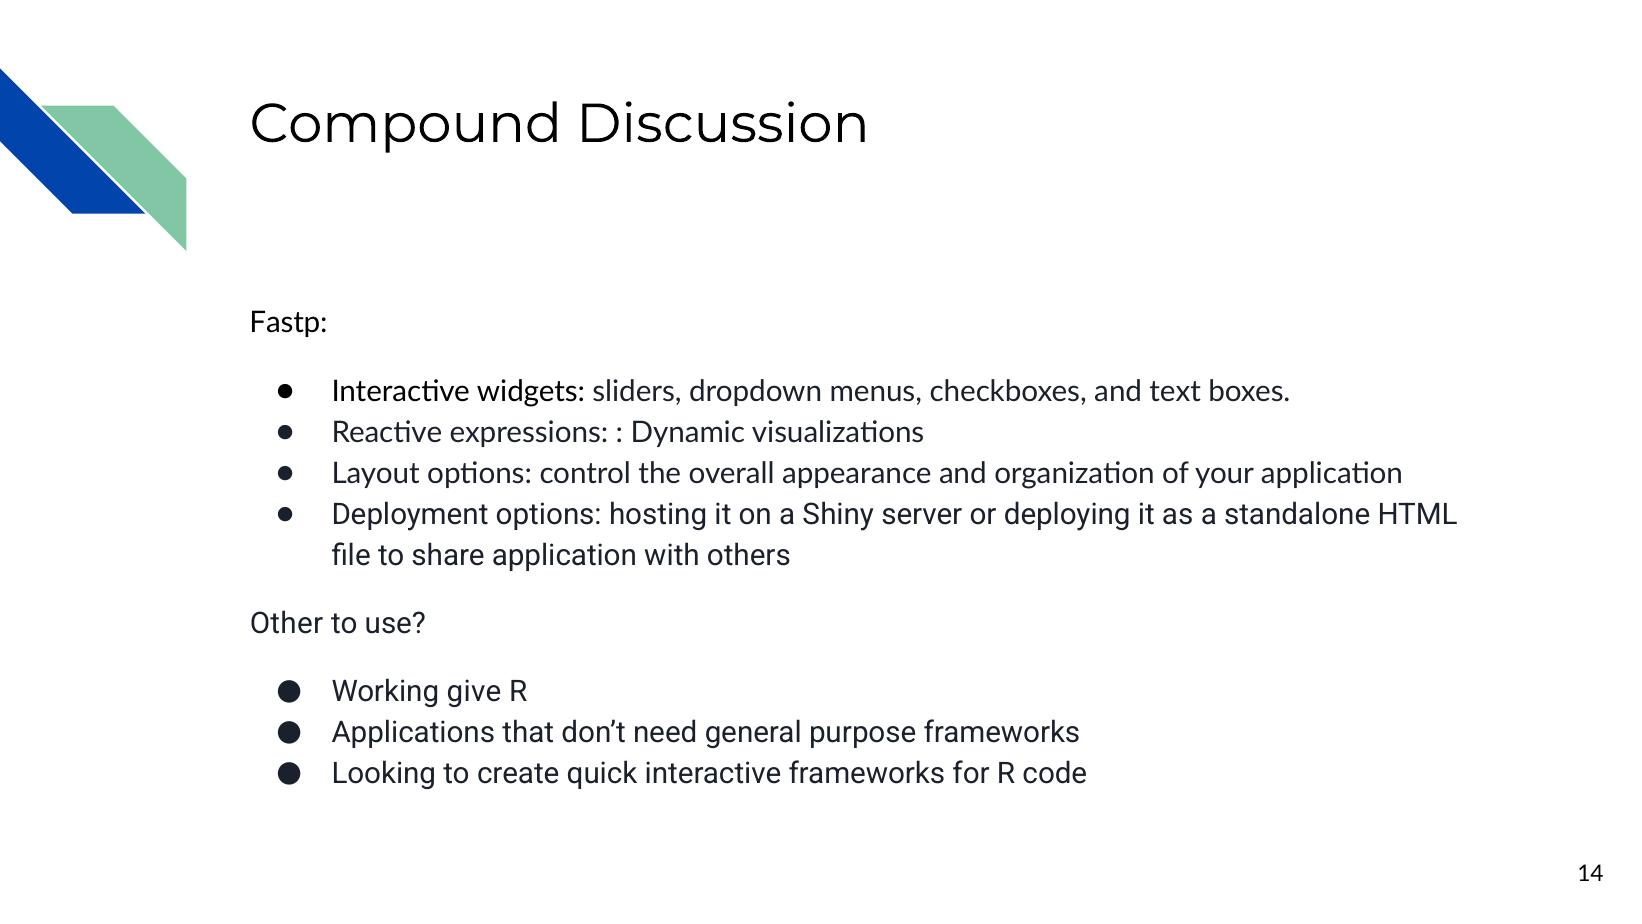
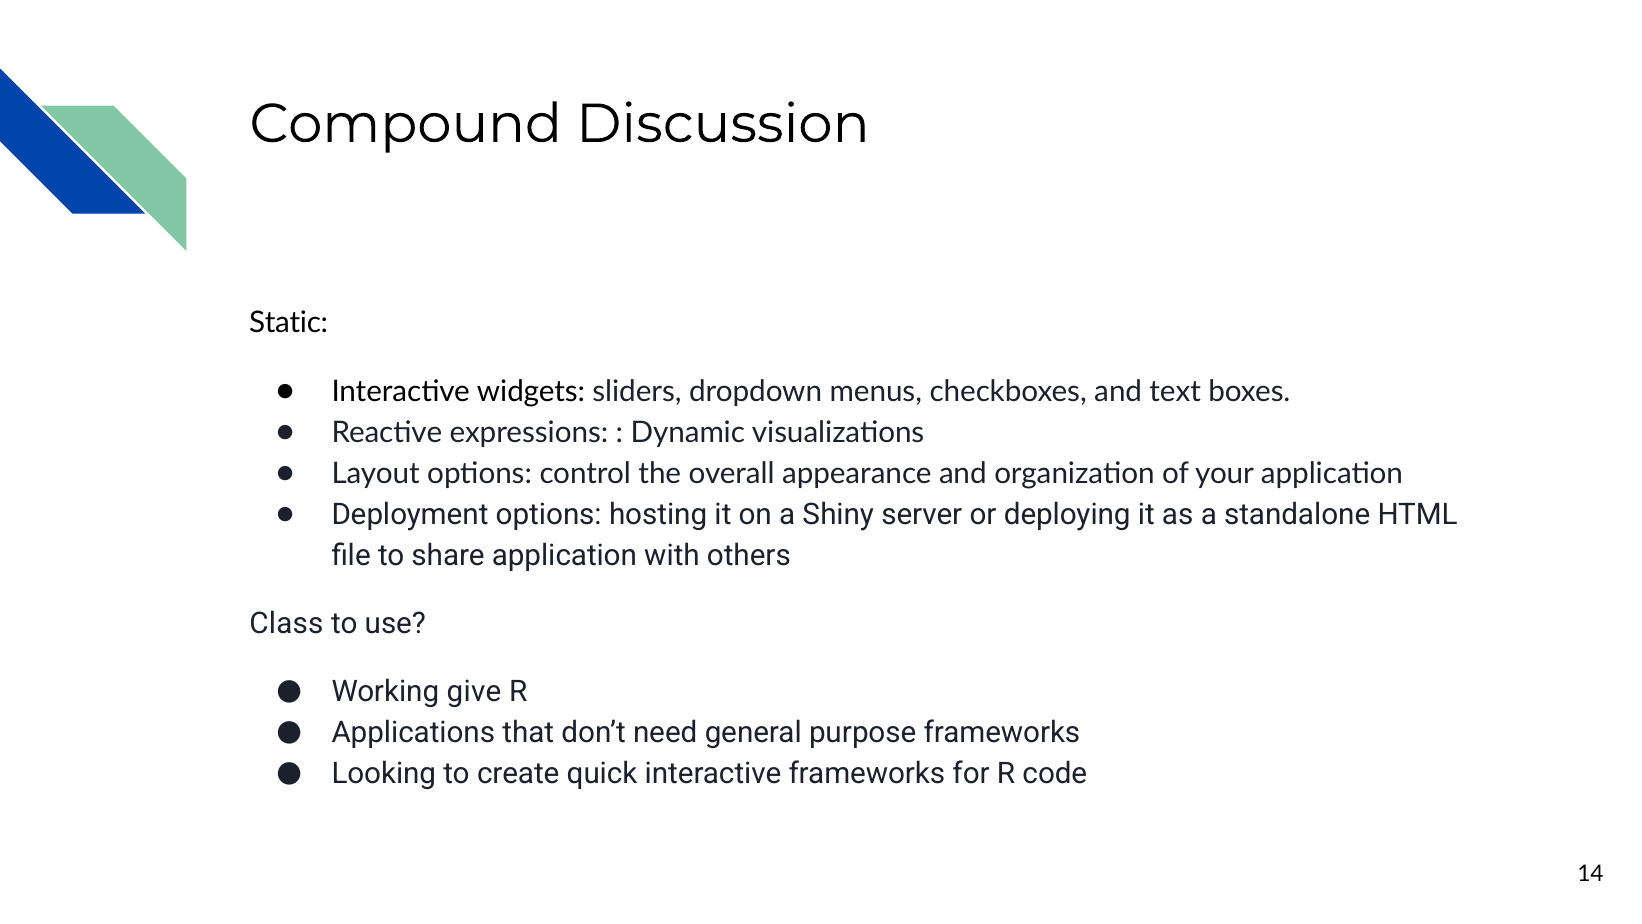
Fastp: Fastp -> Static
Other: Other -> Class
